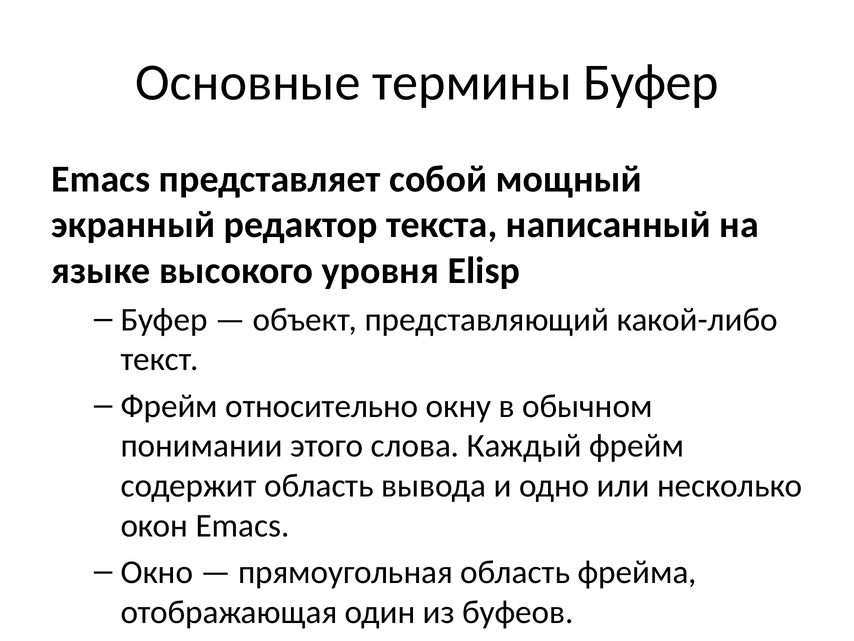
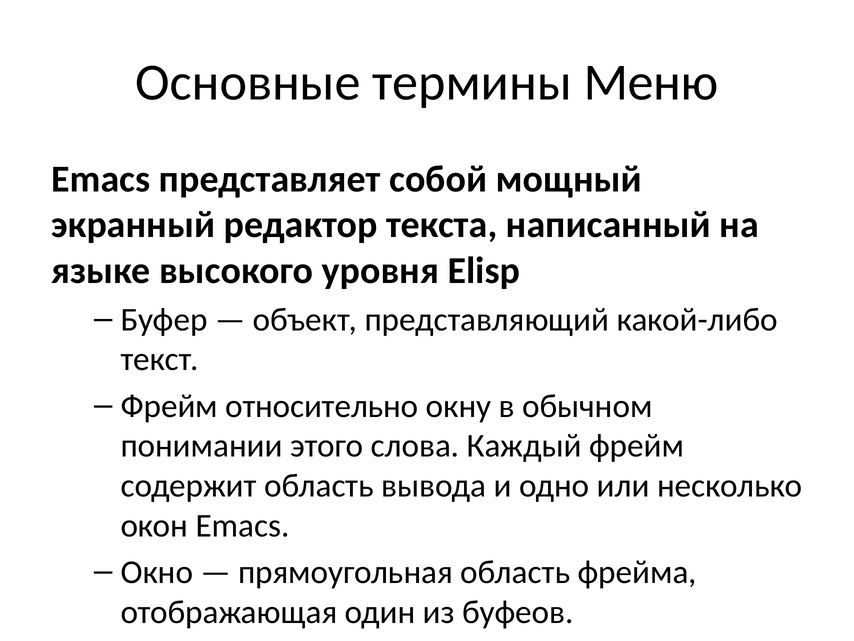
термины Буфер: Буфер -> Меню
